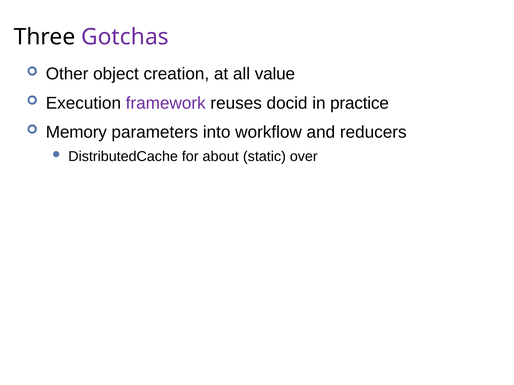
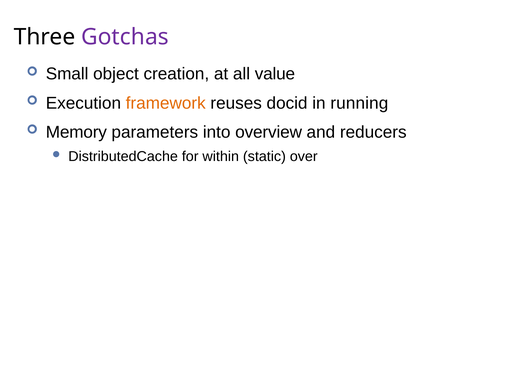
Other: Other -> Small
framework colour: purple -> orange
practice: practice -> running
workflow: workflow -> overview
about: about -> within
